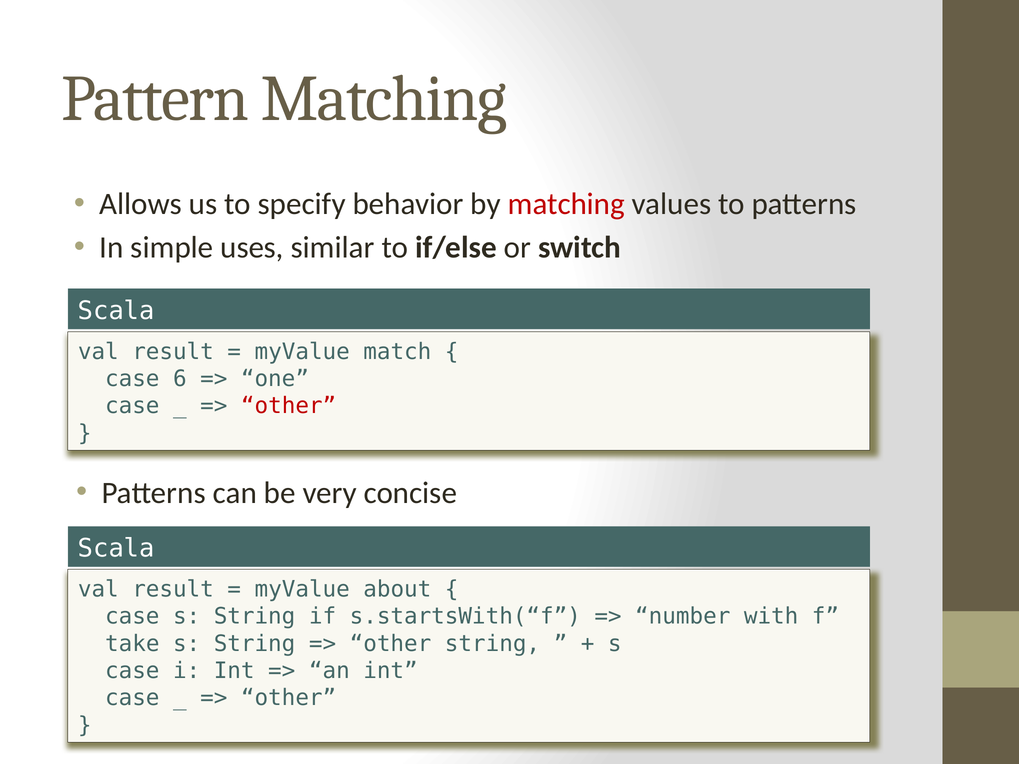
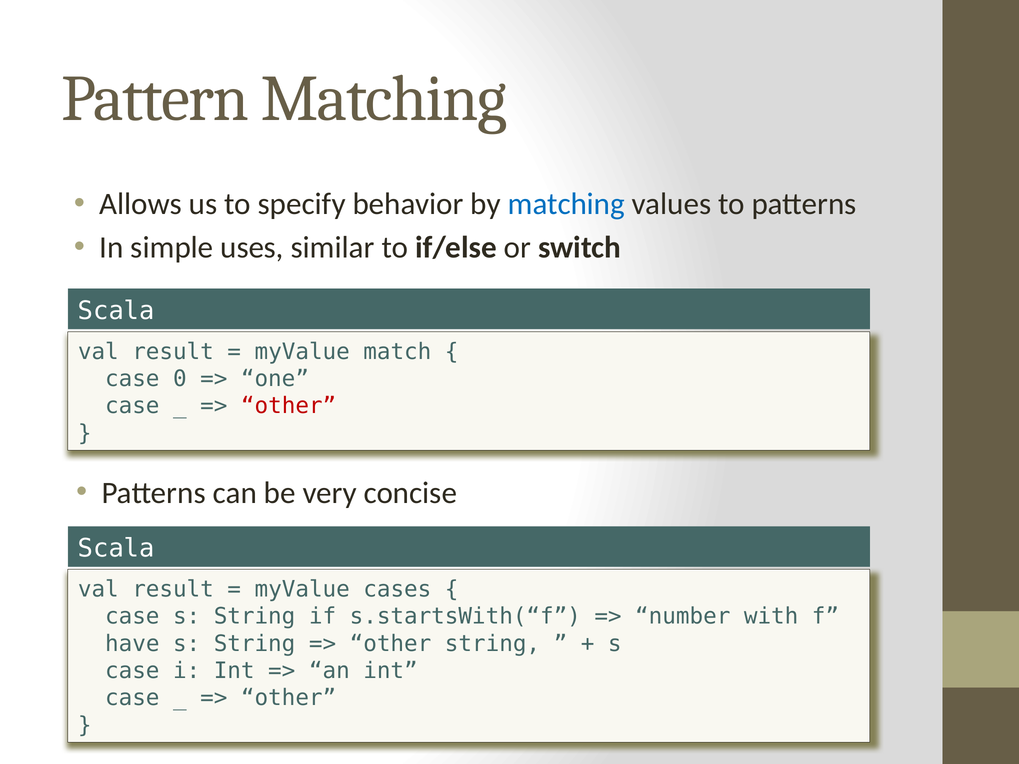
matching at (566, 204) colour: red -> blue
6: 6 -> 0
about: about -> cases
take: take -> have
